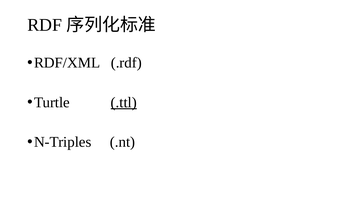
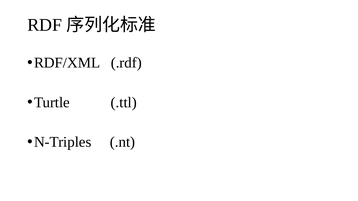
.ttl underline: present -> none
